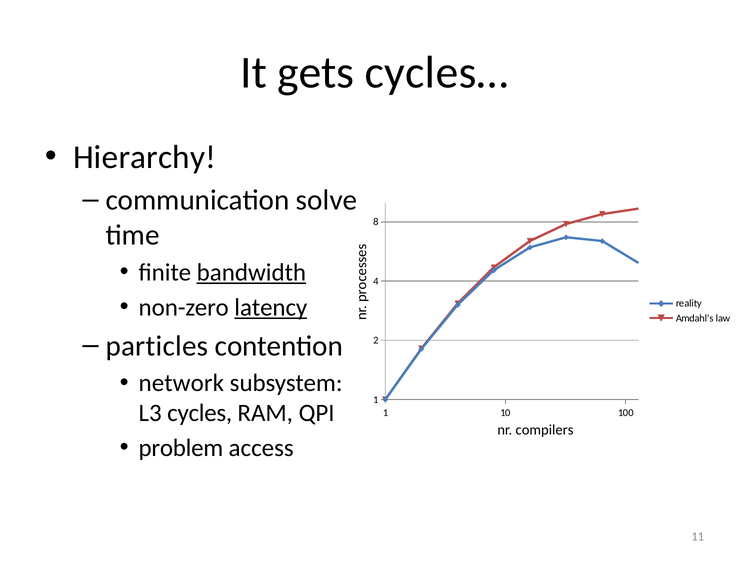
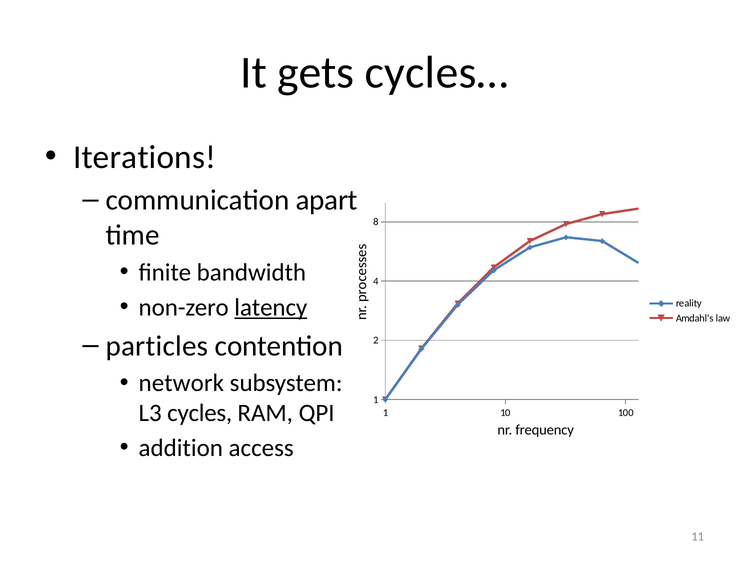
Hierarchy: Hierarchy -> Iterations
solve: solve -> apart
bandwidth underline: present -> none
compilers: compilers -> frequency
problem: problem -> addition
